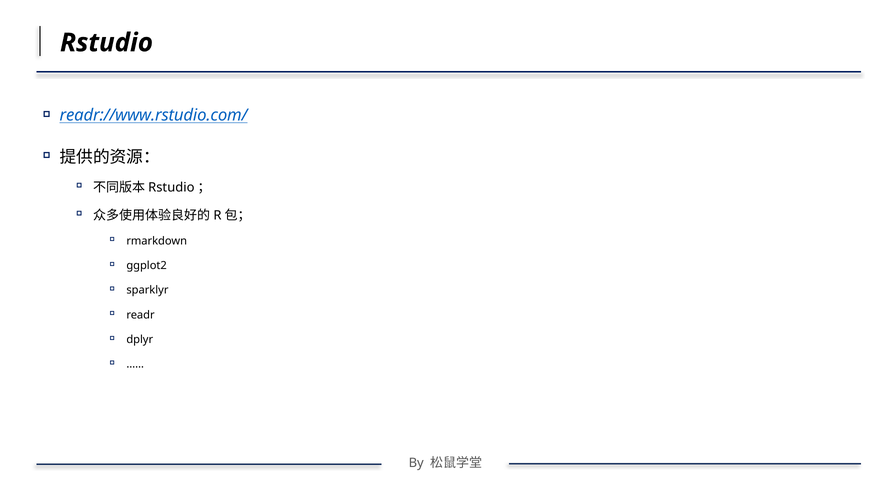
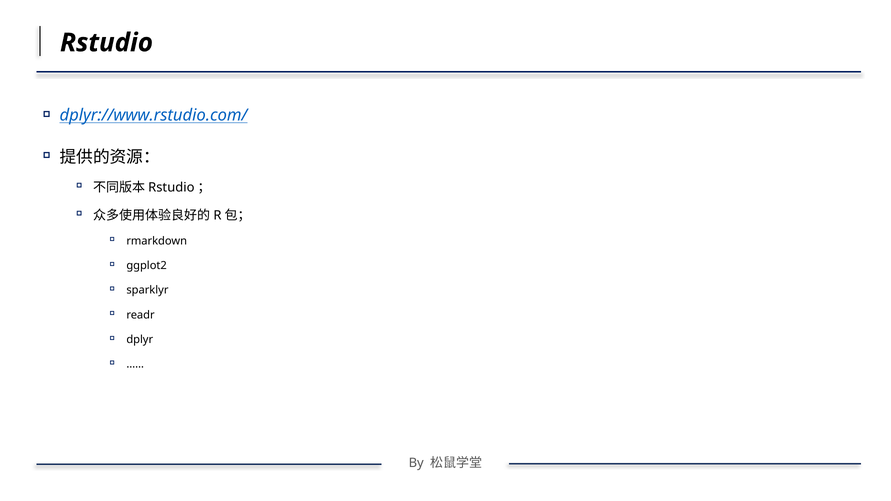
readr://www.rstudio.com/: readr://www.rstudio.com/ -> dplyr://www.rstudio.com/
